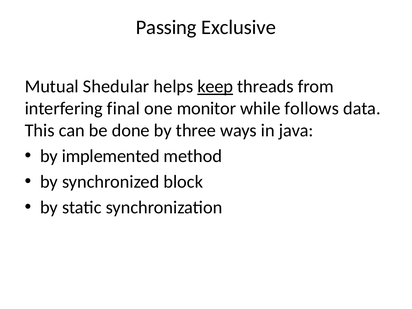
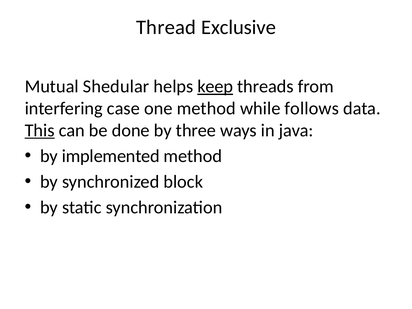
Passing: Passing -> Thread
final: final -> case
one monitor: monitor -> method
This underline: none -> present
